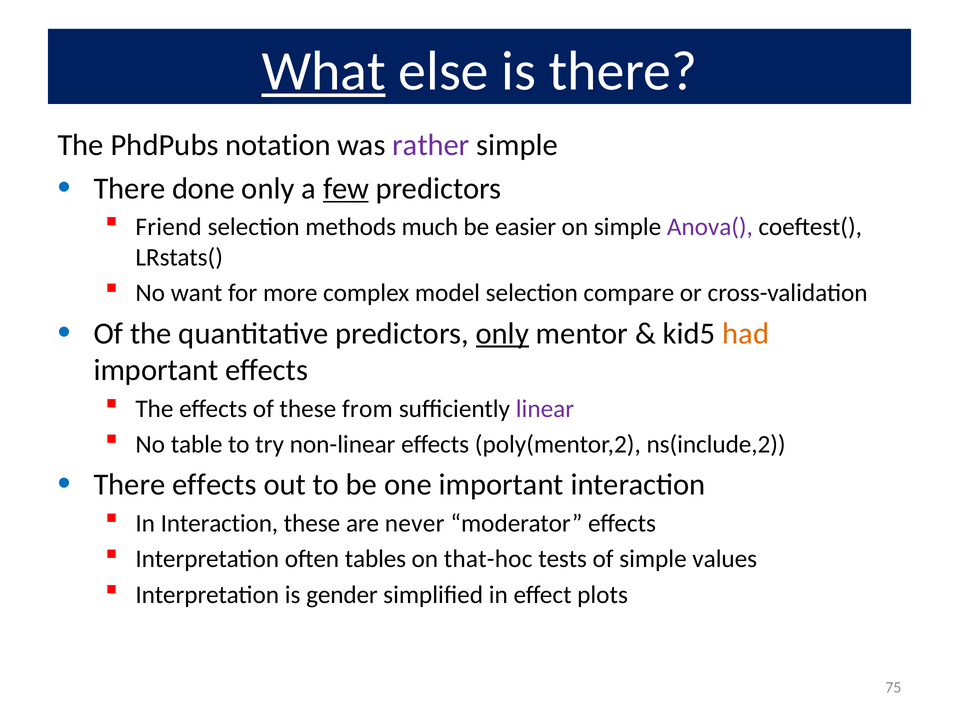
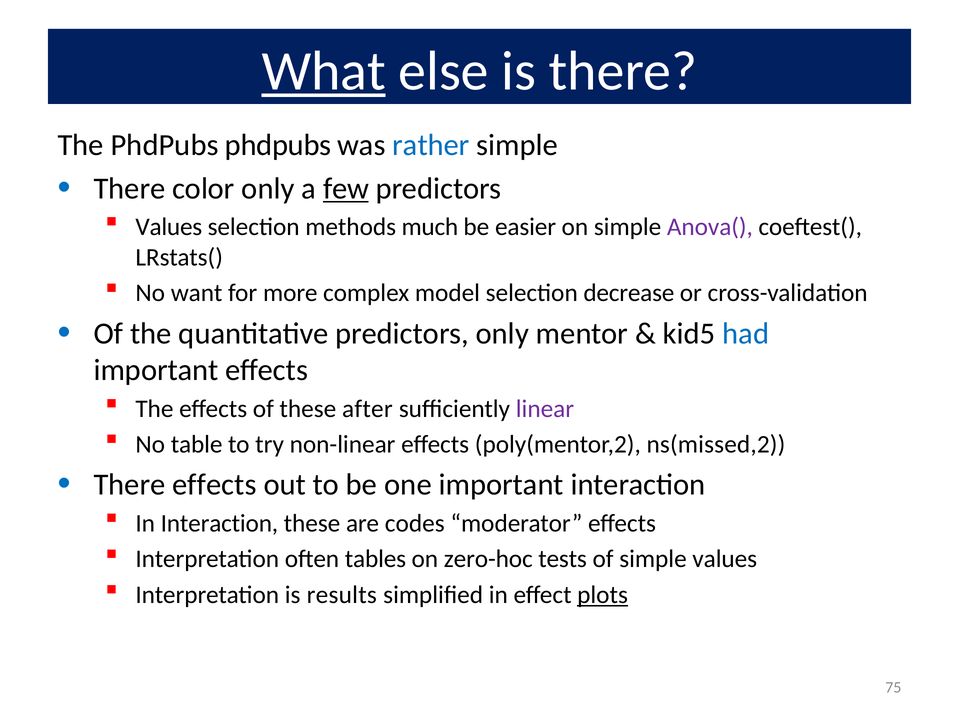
PhdPubs notation: notation -> phdpubs
rather colour: purple -> blue
done: done -> color
Friend at (169, 227): Friend -> Values
compare: compare -> decrease
only at (502, 333) underline: present -> none
had colour: orange -> blue
from: from -> after
ns(include,2: ns(include,2 -> ns(missed,2
never: never -> codes
that-hoc: that-hoc -> zero-hoc
gender: gender -> results
plots underline: none -> present
